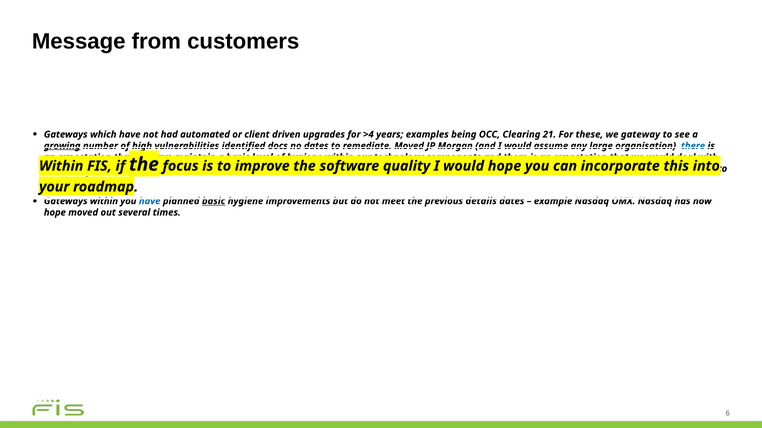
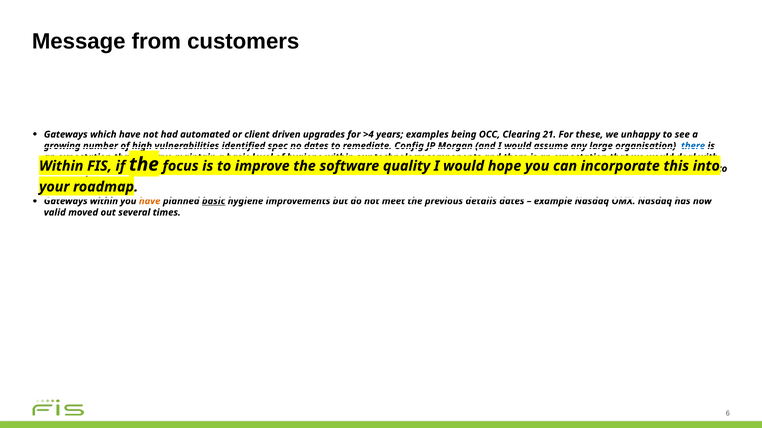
gateway: gateway -> unhappy
growing underline: present -> none
docs: docs -> spec
remediate Moved: Moved -> Config
have at (150, 201) colour: blue -> orange
hope at (55, 213): hope -> valid
